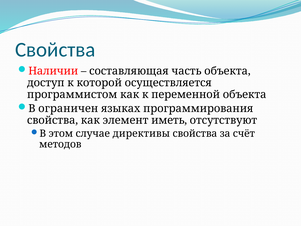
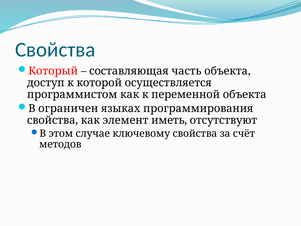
Наличии: Наличии -> Который
директивы: директивы -> ключевому
